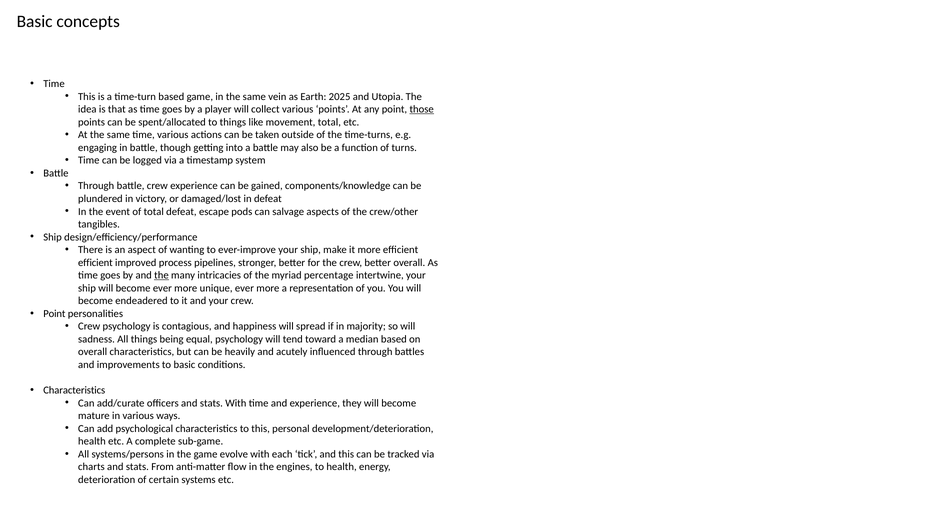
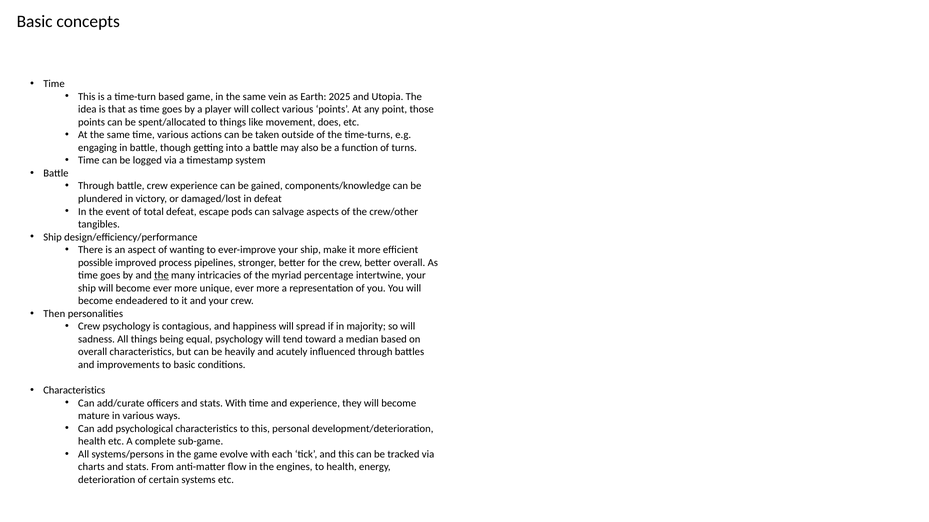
those underline: present -> none
movement total: total -> does
efficient at (95, 263): efficient -> possible
Point at (54, 314): Point -> Then
